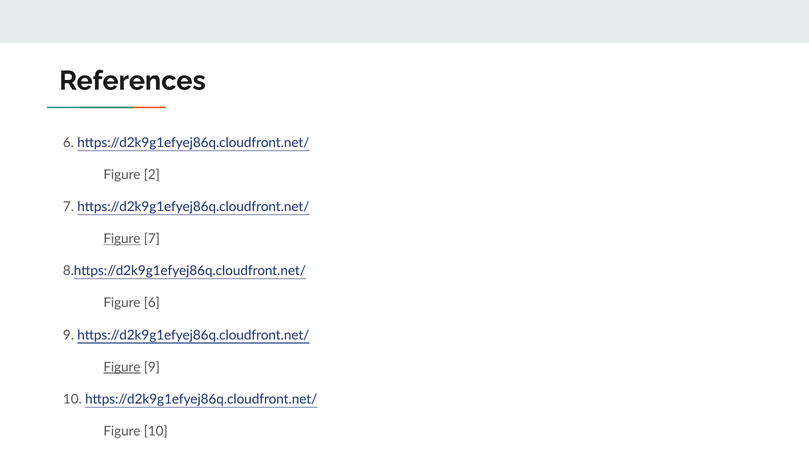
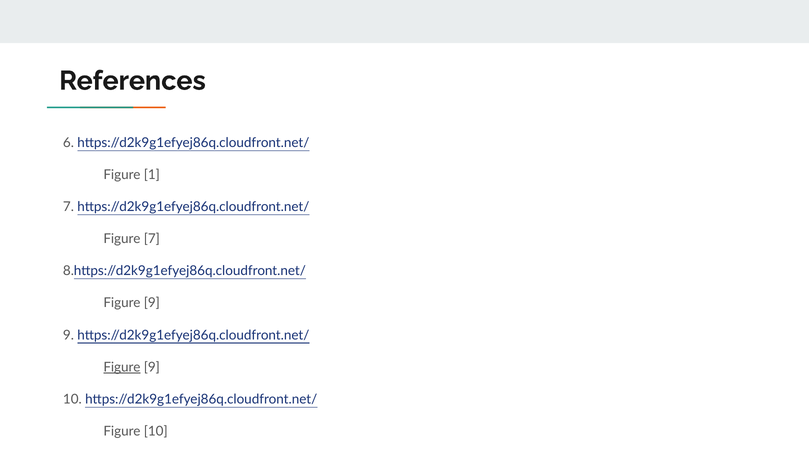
2: 2 -> 1
Figure at (122, 239) underline: present -> none
6 at (152, 303): 6 -> 9
